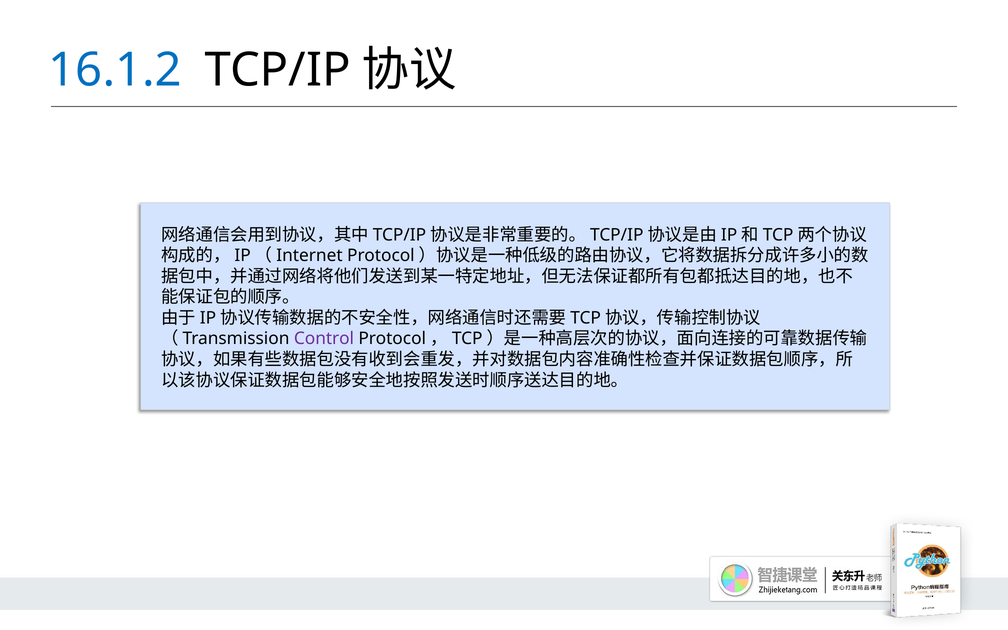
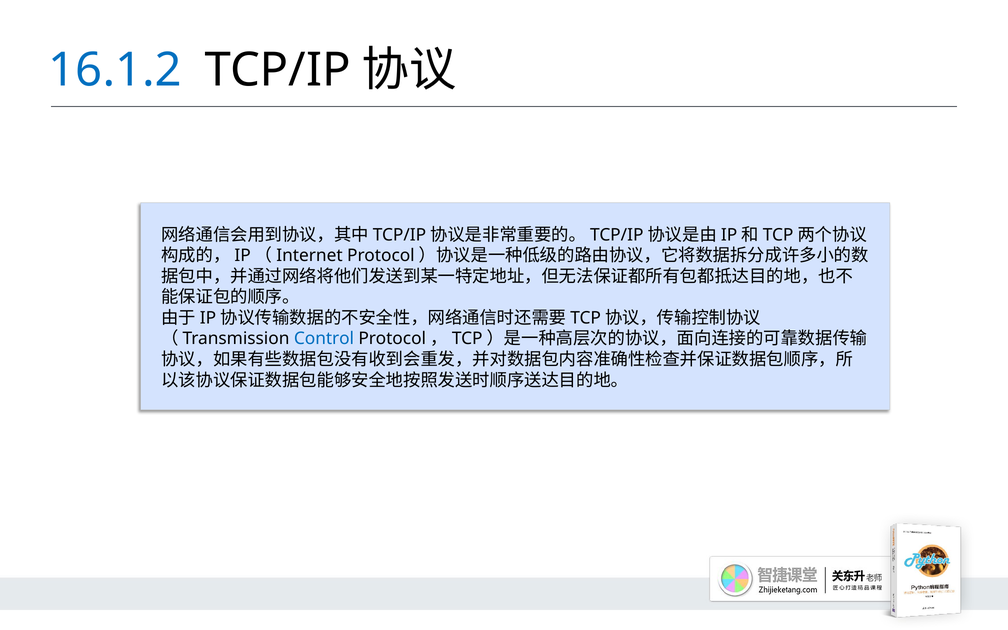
Control colour: purple -> blue
